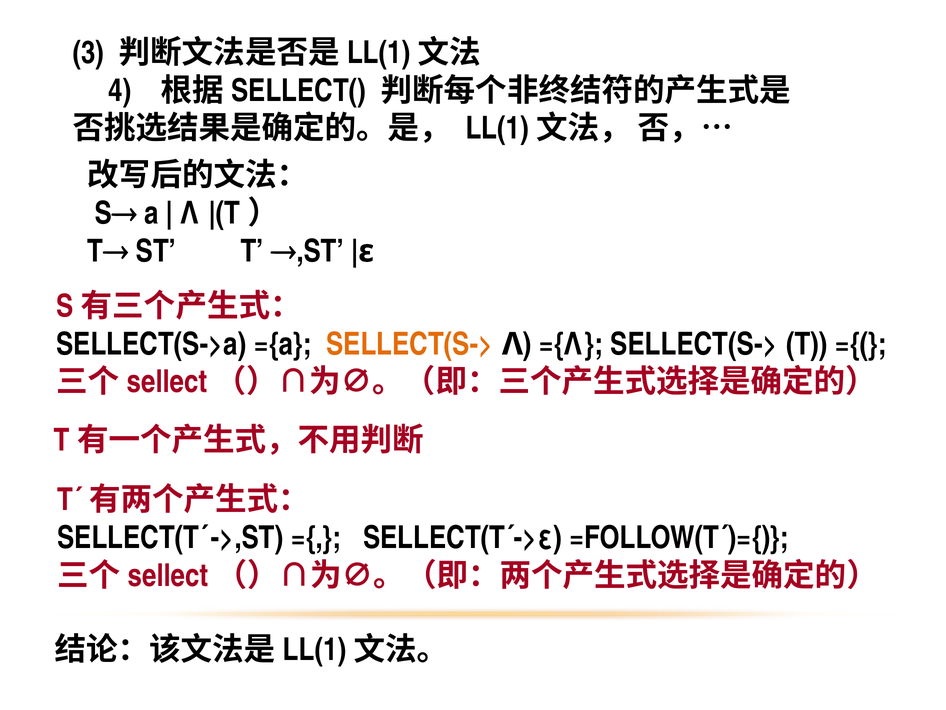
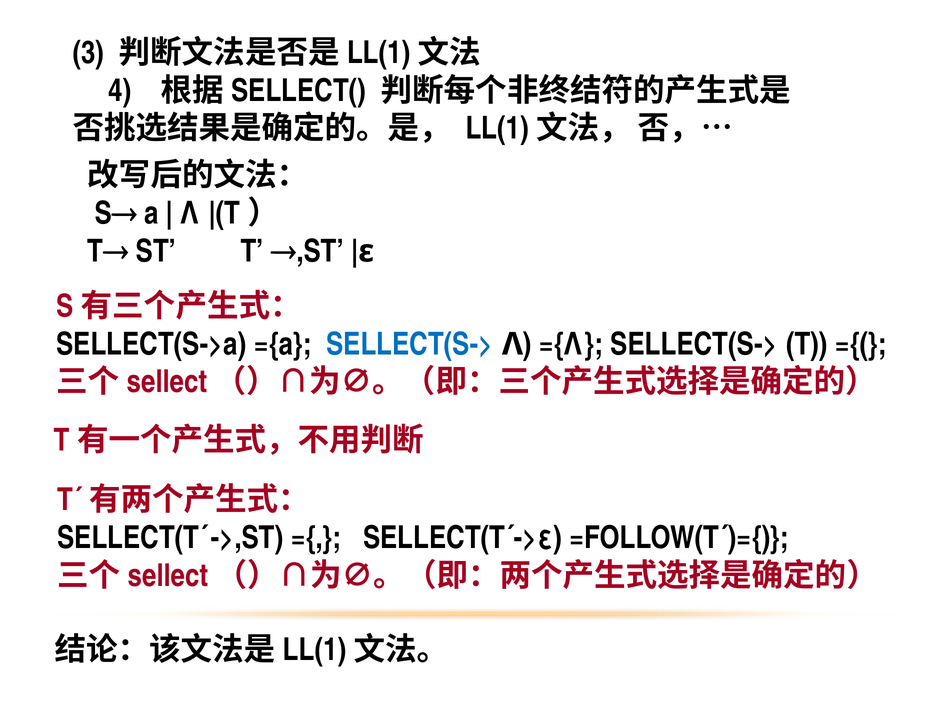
SELLECT(S-> at (410, 344) colour: orange -> blue
